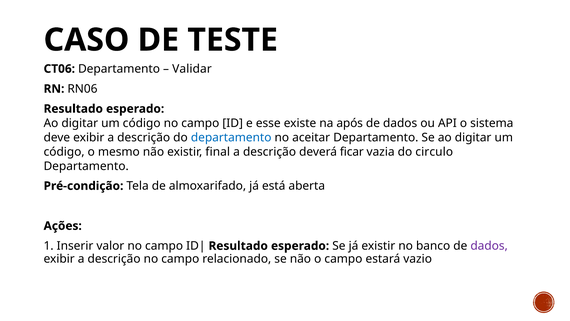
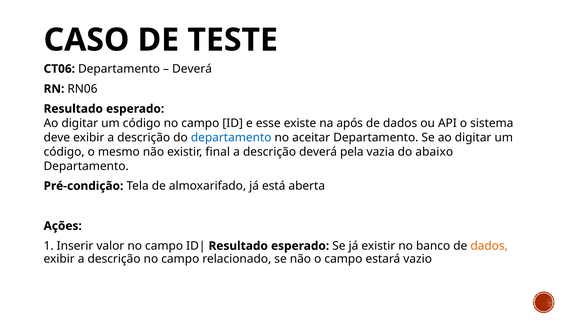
Validar at (192, 69): Validar -> Deverá
ficar: ficar -> pela
circulo: circulo -> abaixo
dados at (489, 246) colour: purple -> orange
